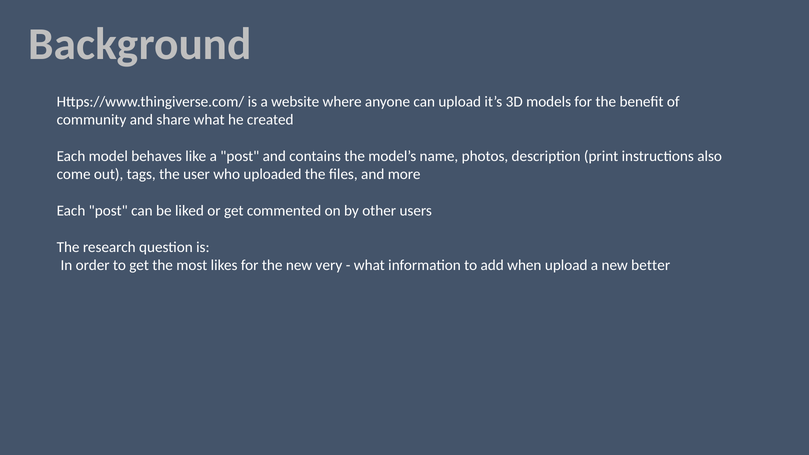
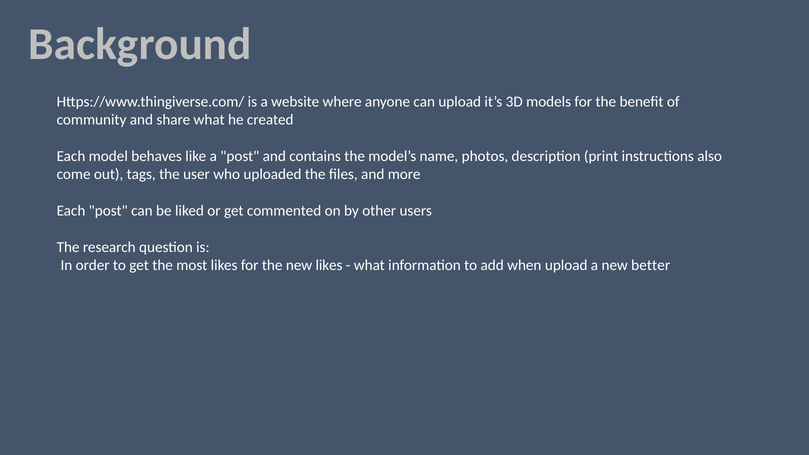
new very: very -> likes
